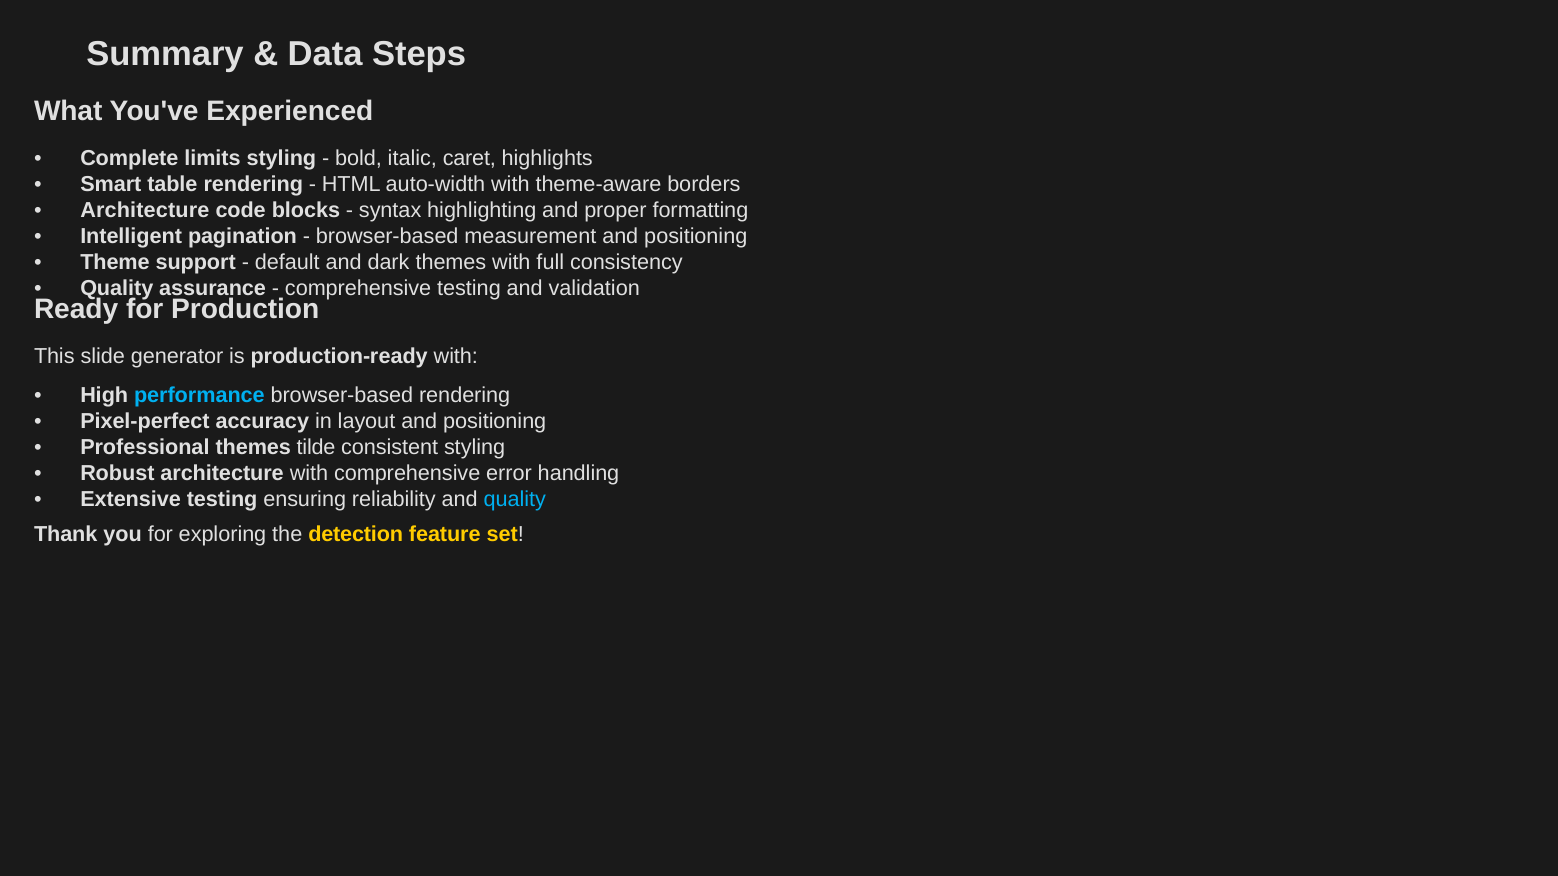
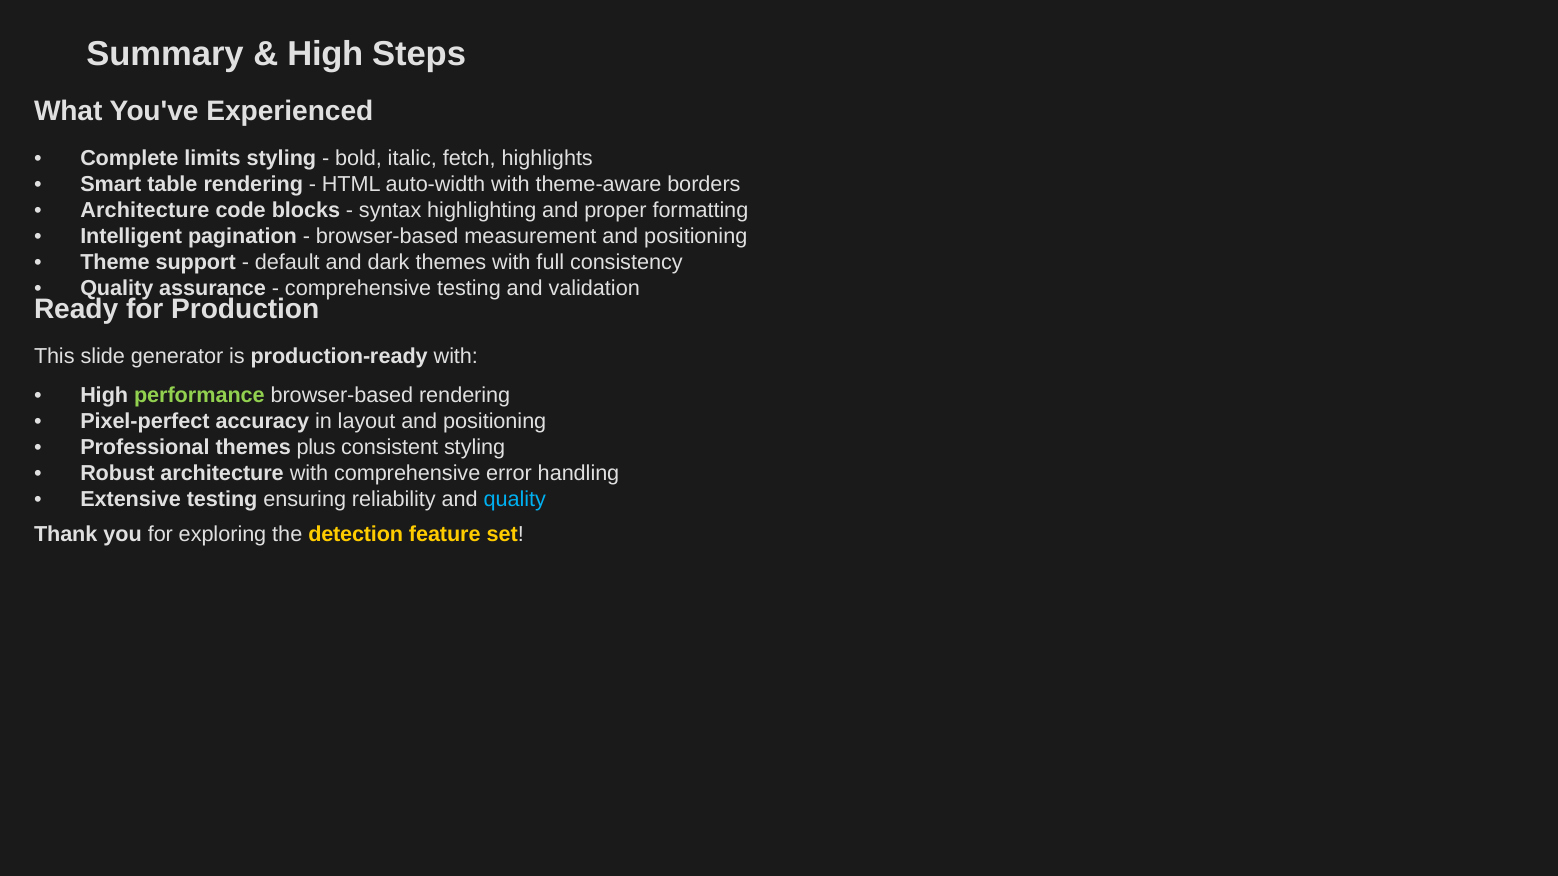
Data at (325, 54): Data -> High
caret: caret -> fetch
performance colour: light blue -> light green
tilde: tilde -> plus
